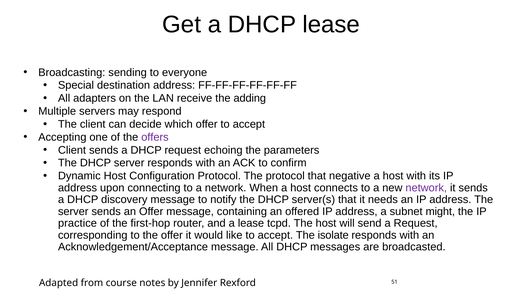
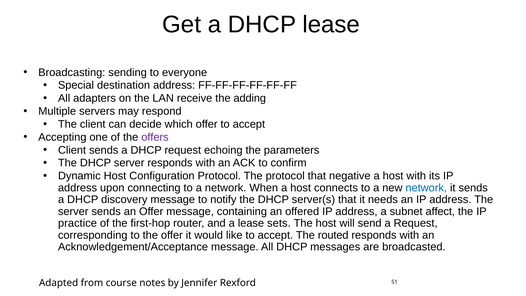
network at (426, 188) colour: purple -> blue
might: might -> affect
tcpd: tcpd -> sets
isolate: isolate -> routed
